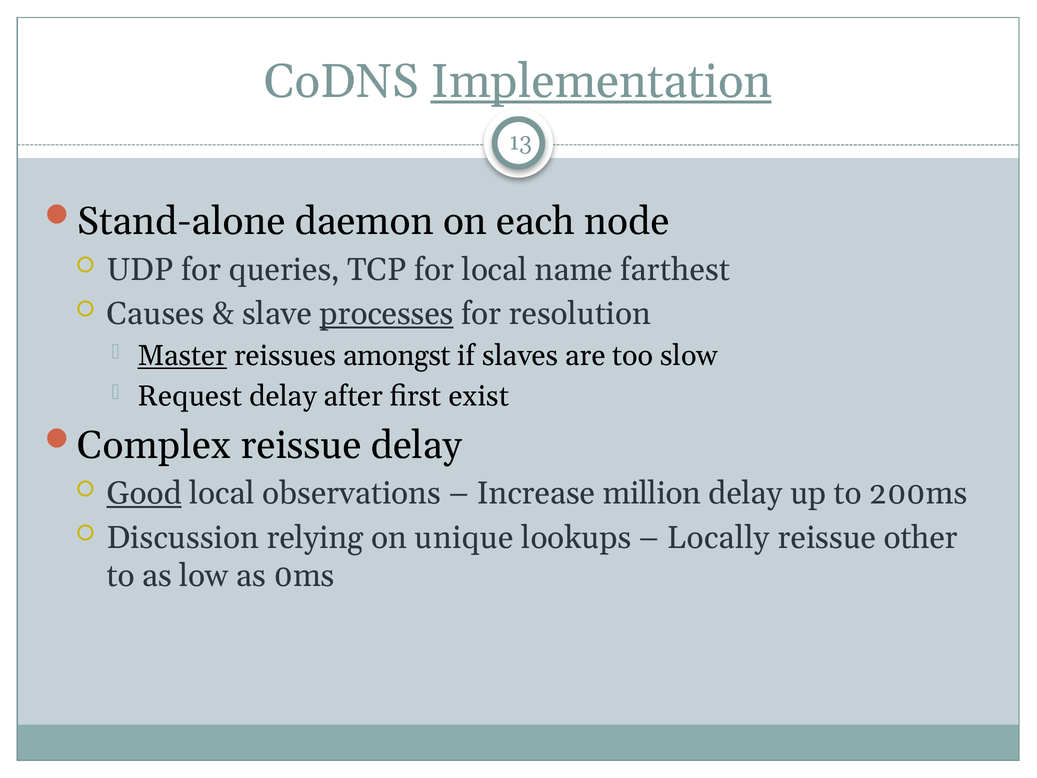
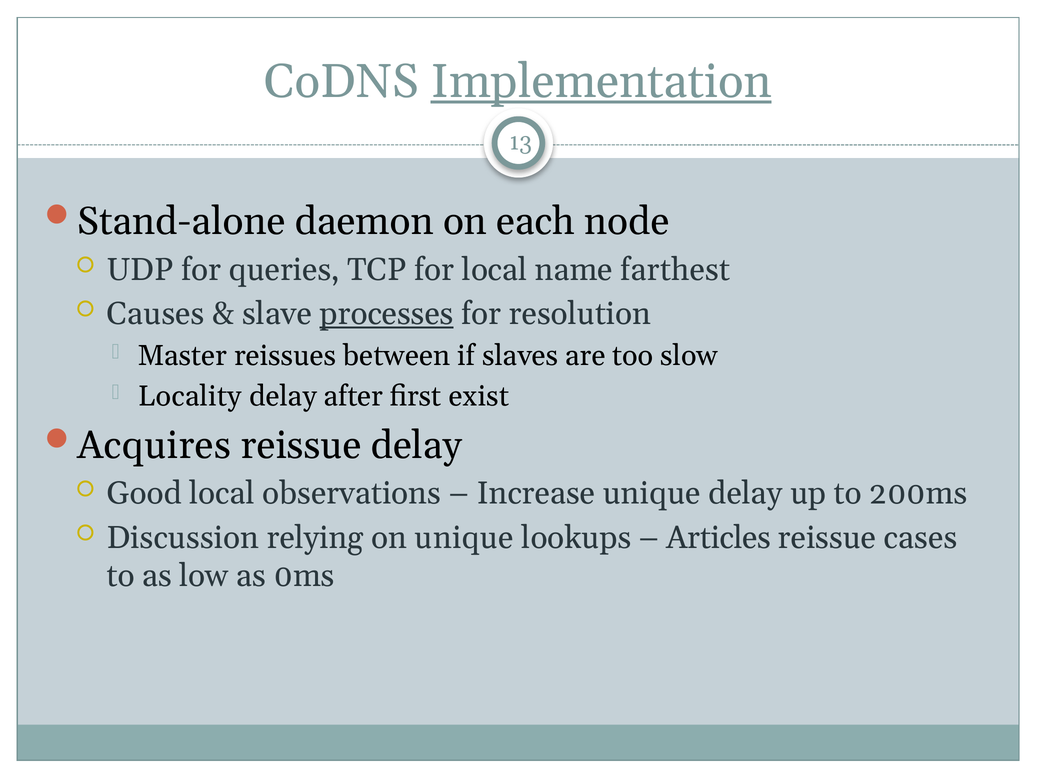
Master underline: present -> none
amongst: amongst -> between
Request: Request -> Locality
Complex: Complex -> Acquires
Good underline: present -> none
Increase million: million -> unique
Locally: Locally -> Articles
other: other -> cases
